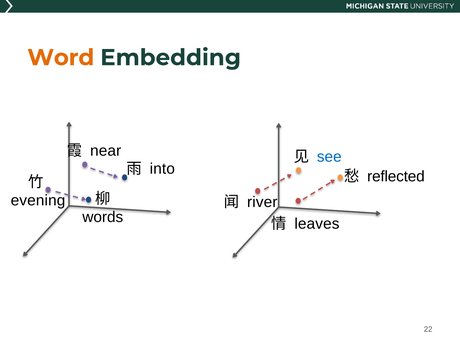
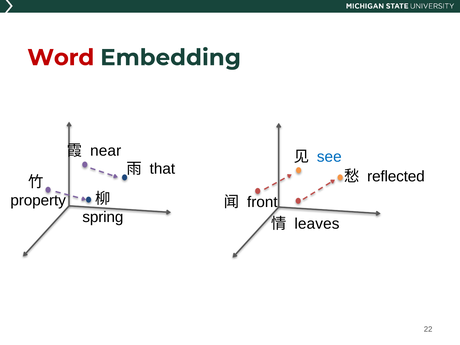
Word colour: orange -> red
into: into -> that
evening: evening -> property
river: river -> front
words: words -> spring
